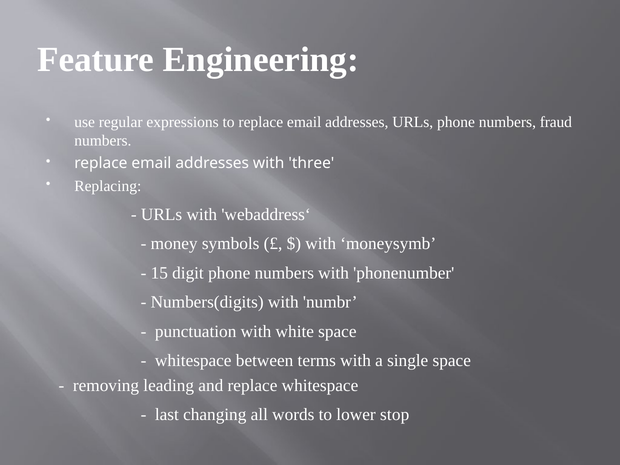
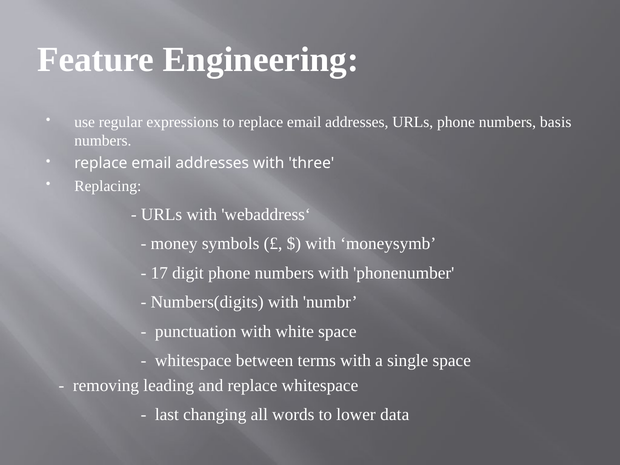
fraud: fraud -> basis
15: 15 -> 17
stop: stop -> data
